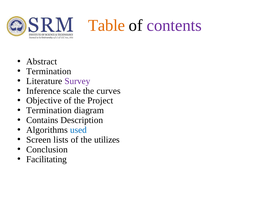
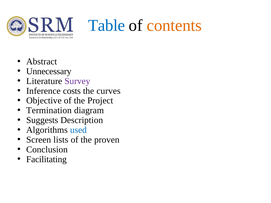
Table colour: orange -> blue
contents colour: purple -> orange
Termination at (49, 71): Termination -> Unnecessary
scale: scale -> costs
Contains: Contains -> Suggests
utilizes: utilizes -> proven
